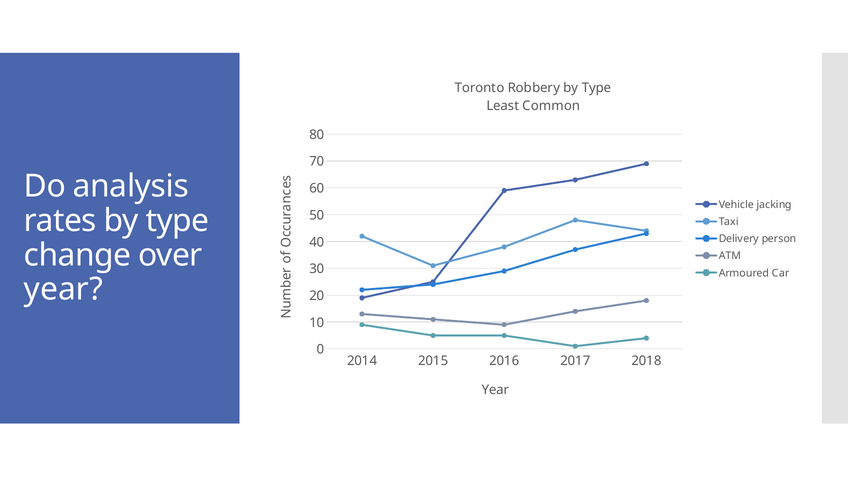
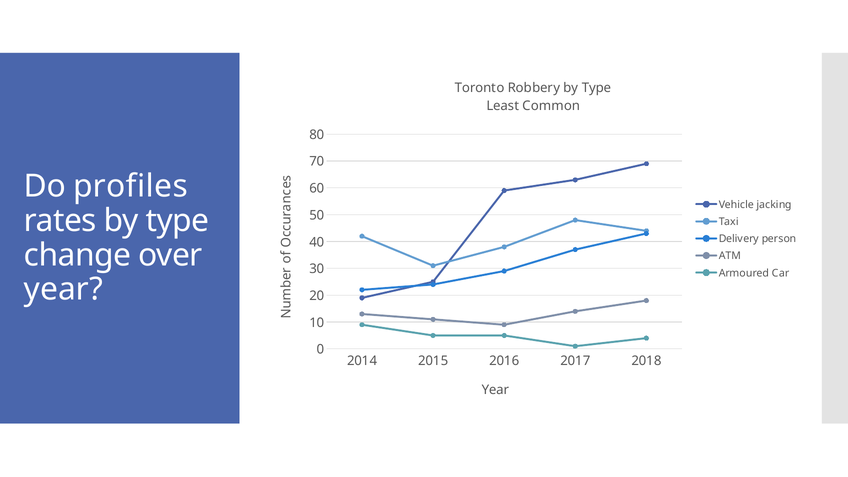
analysis: analysis -> profiles
